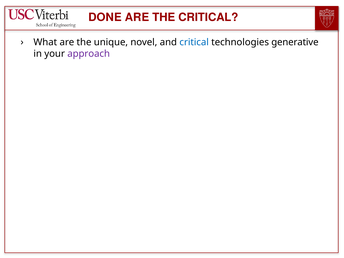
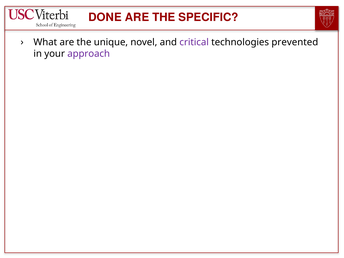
THE CRITICAL: CRITICAL -> SPECIFIC
critical at (194, 42) colour: blue -> purple
generative: generative -> prevented
